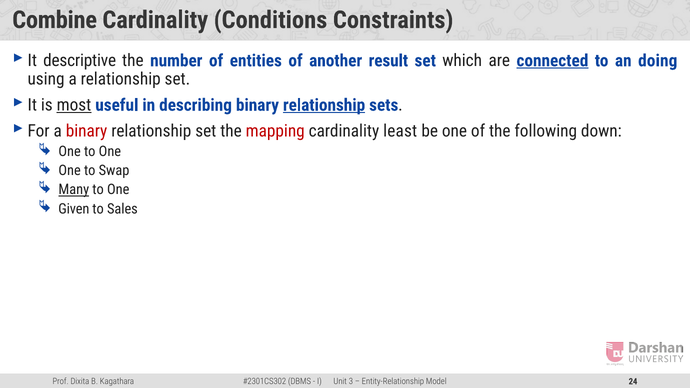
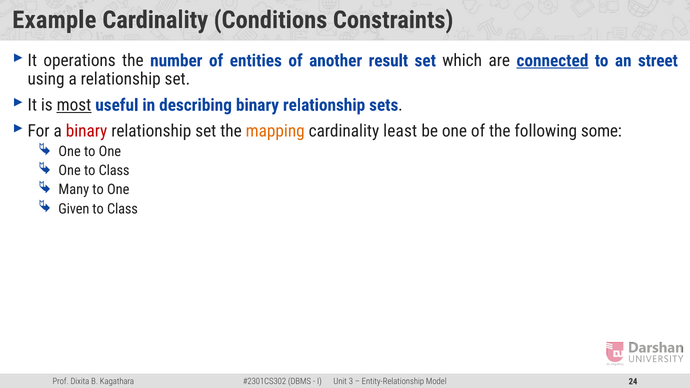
Combine: Combine -> Example
descriptive: descriptive -> operations
doing: doing -> street
relationship at (324, 105) underline: present -> none
mapping colour: red -> orange
down: down -> some
One to Swap: Swap -> Class
Many underline: present -> none
Sales at (122, 209): Sales -> Class
